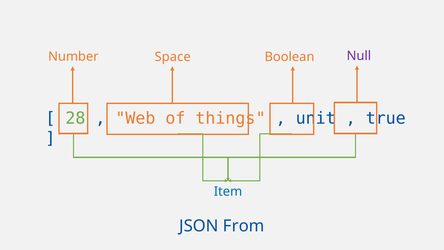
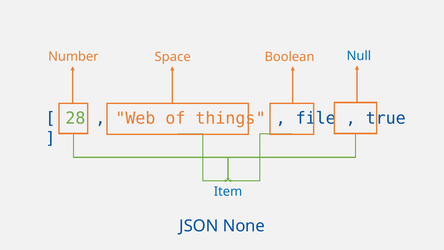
Null colour: purple -> blue
unit: unit -> file
From: From -> None
